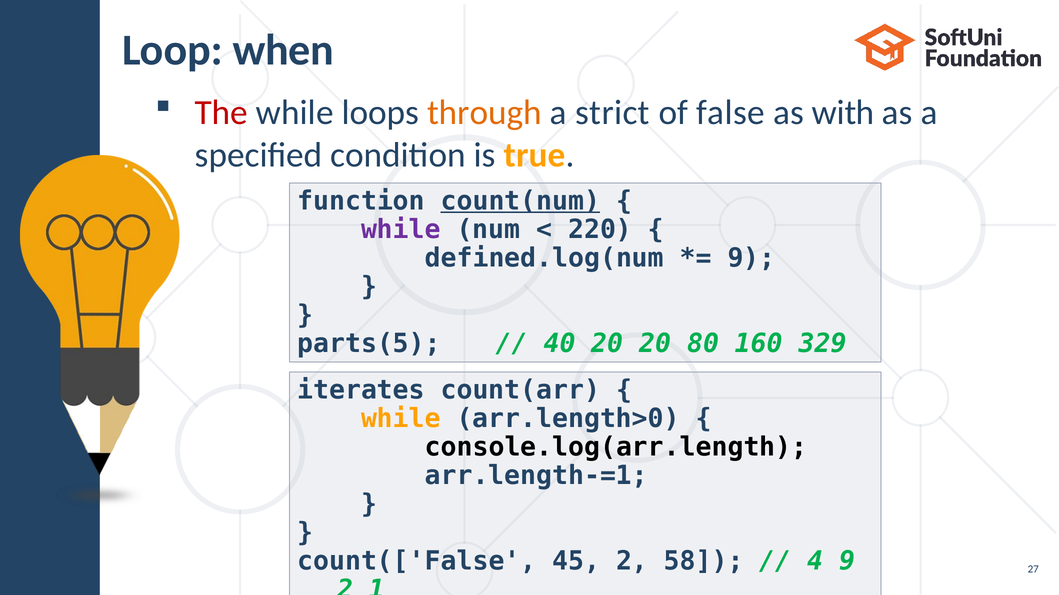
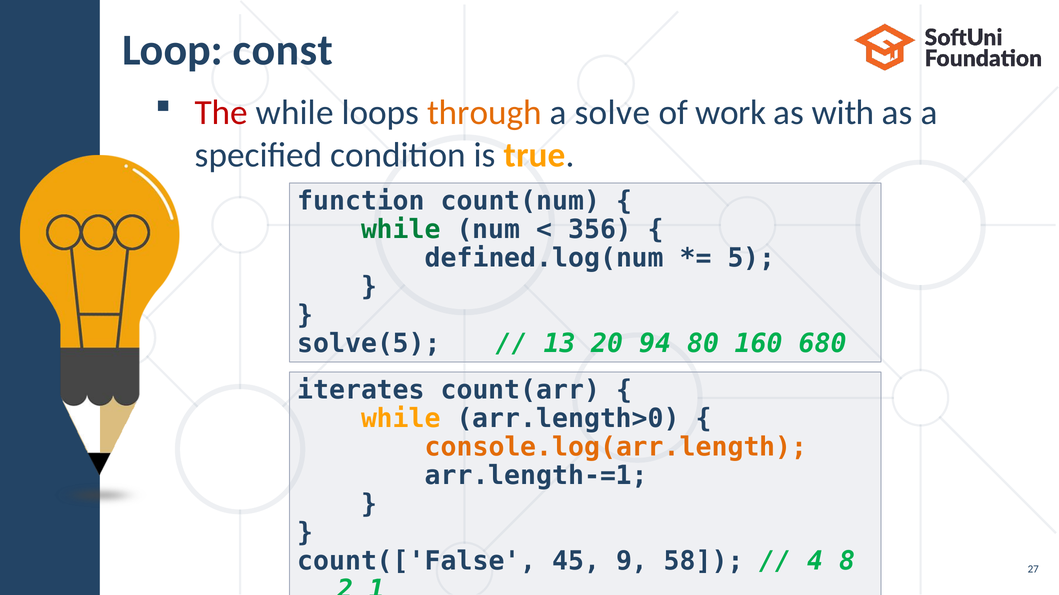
when: when -> const
strict: strict -> solve
false: false -> work
count(num underline: present -> none
while at (401, 230) colour: purple -> green
220: 220 -> 356
9 at (751, 258): 9 -> 5
parts(5: parts(5 -> solve(5
40: 40 -> 13
20 20: 20 -> 94
329: 329 -> 680
console.log(arr.length colour: black -> orange
45 2: 2 -> 9
4 9: 9 -> 8
